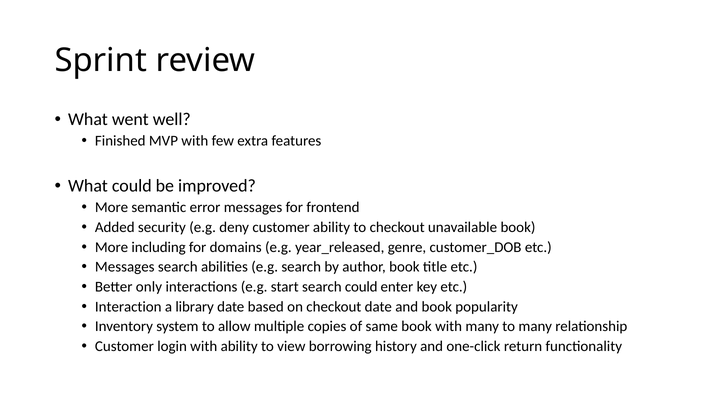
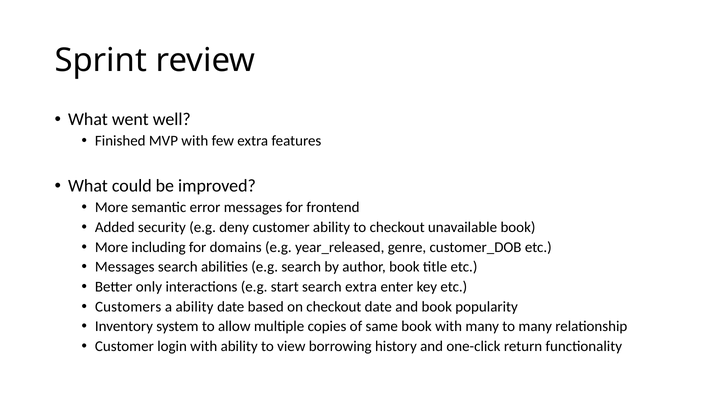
search could: could -> extra
Interaction: Interaction -> Customers
a library: library -> ability
